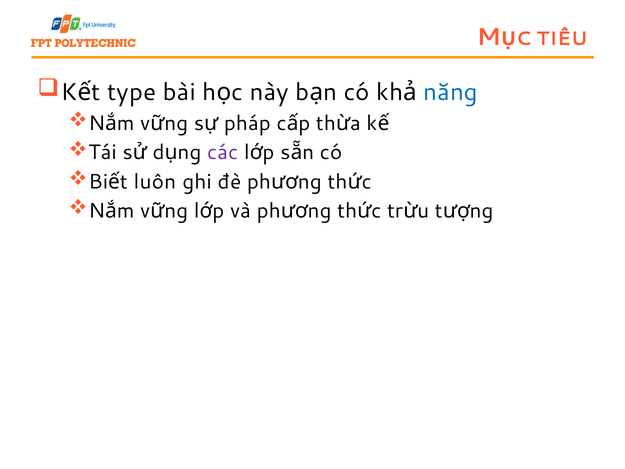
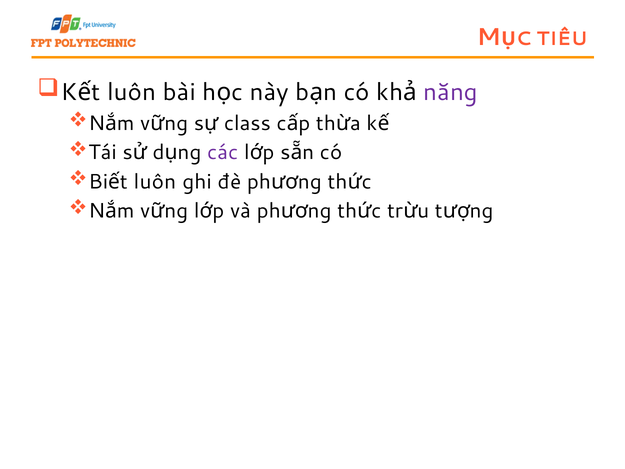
type at (132, 92): type -> luôn
năng colour: blue -> purple
pháp: pháp -> class
